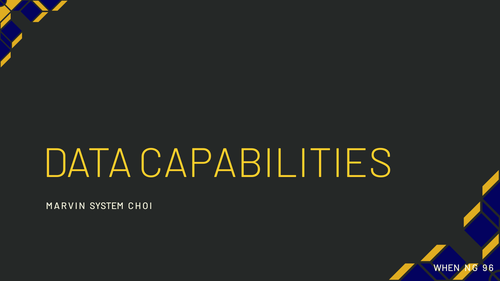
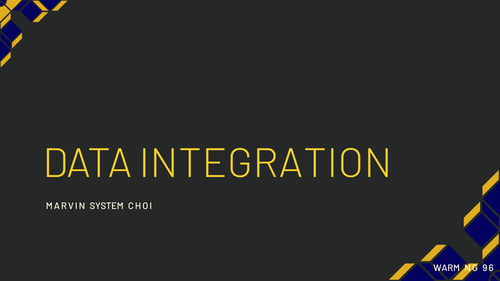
CAPABILITIES: CAPABILITIES -> INTEGRATION
WHEN: WHEN -> WARM
